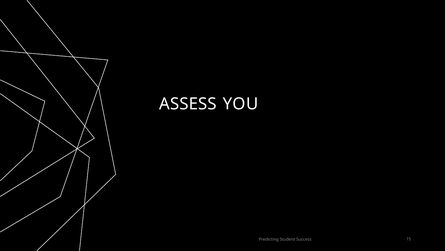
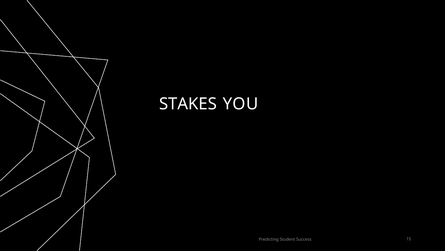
ASSESS: ASSESS -> STAKES
